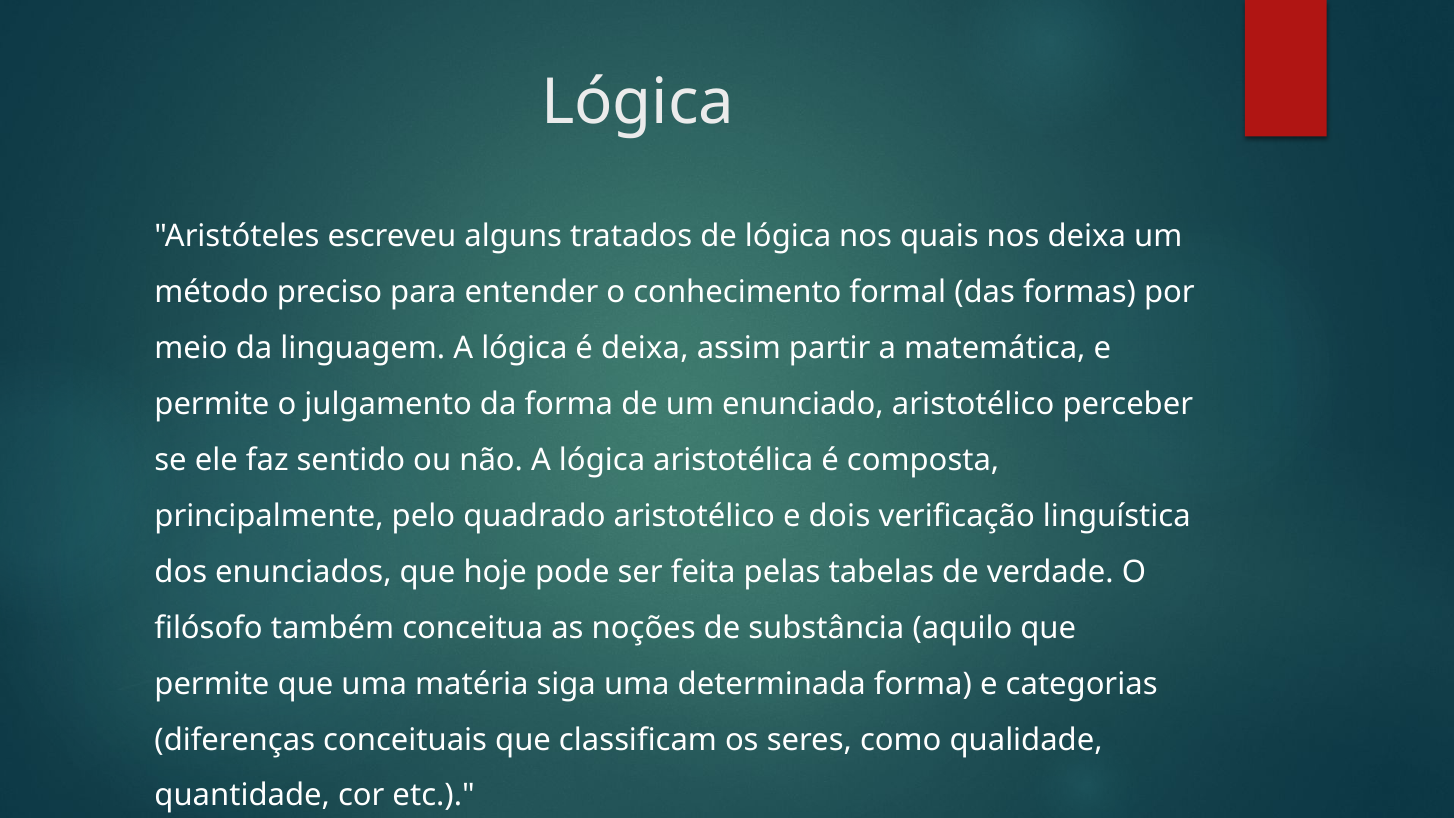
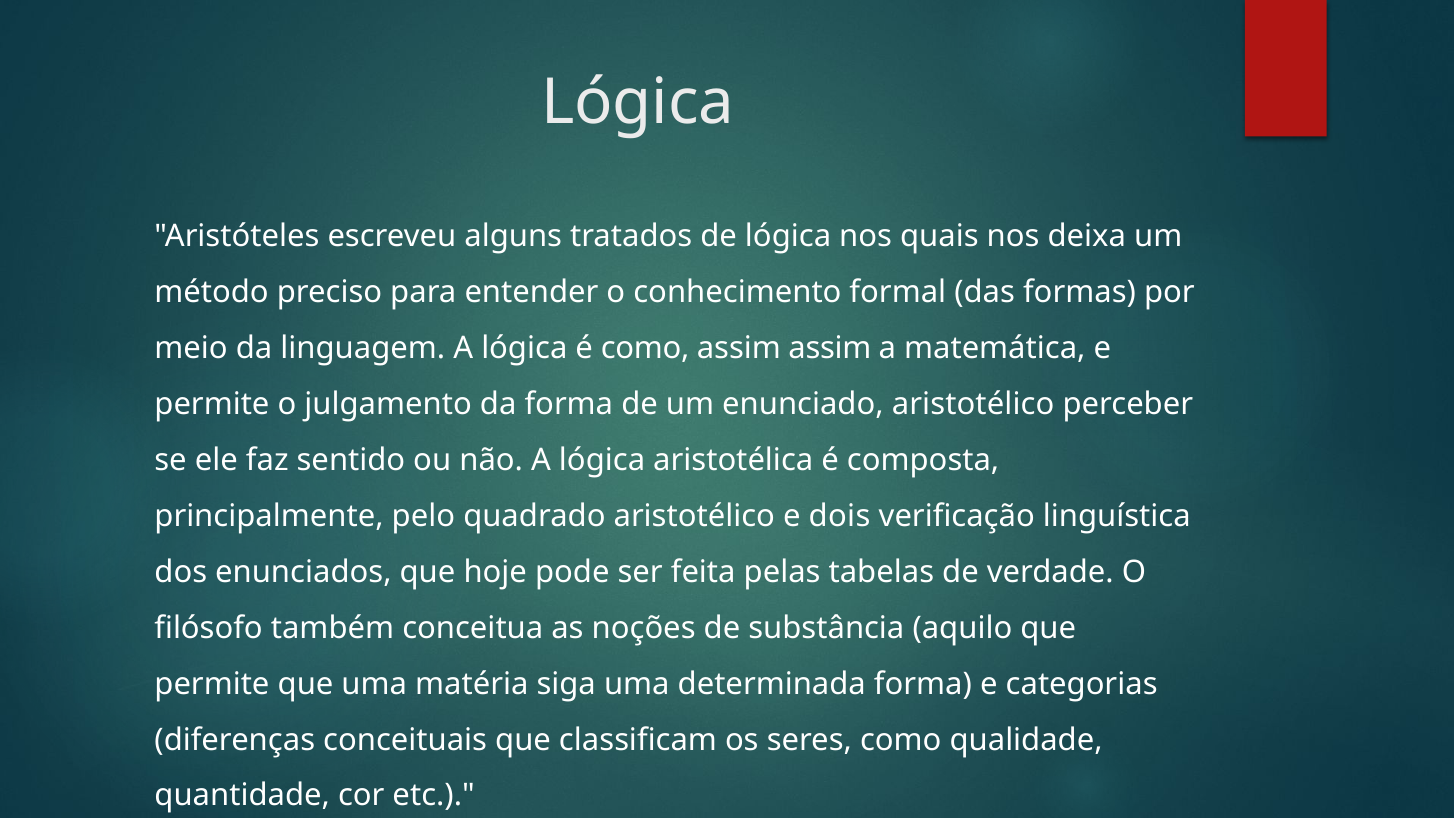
é deixa: deixa -> como
assim partir: partir -> assim
